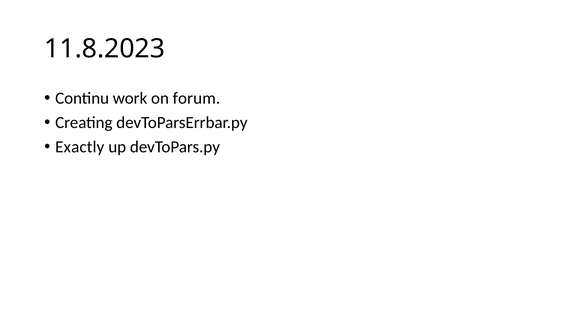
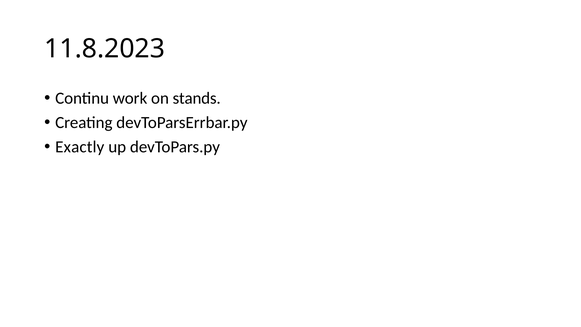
forum: forum -> stands
